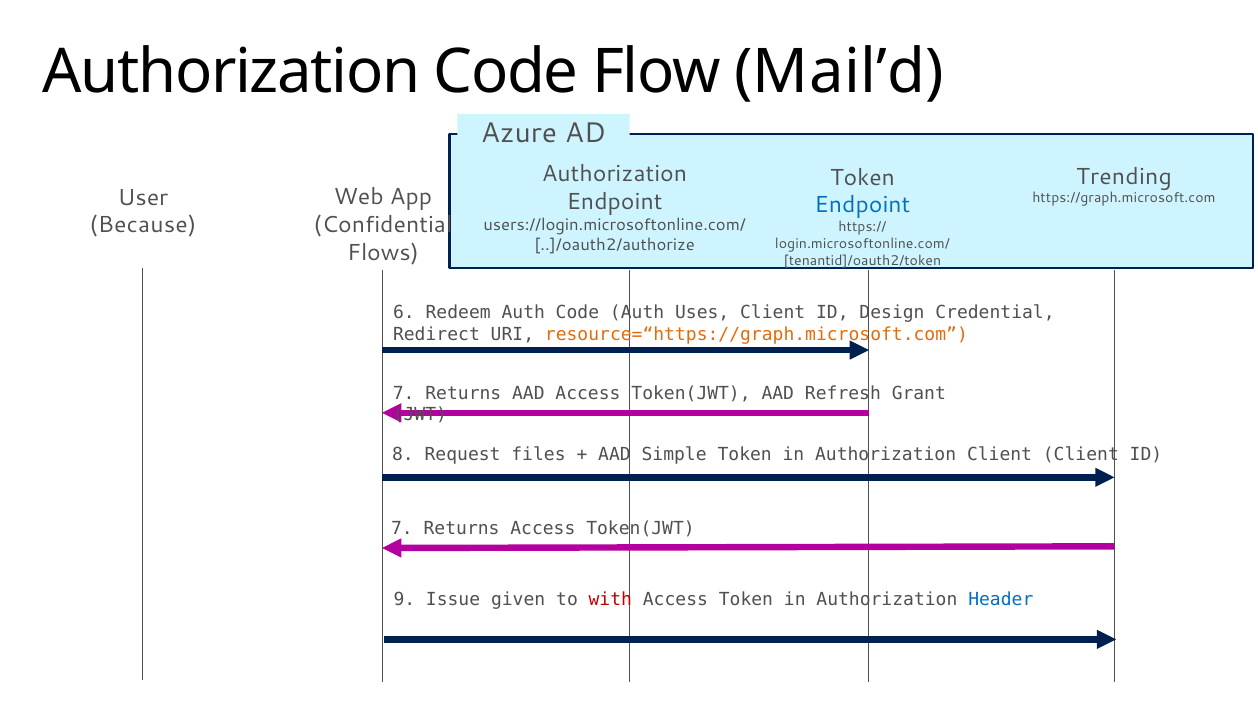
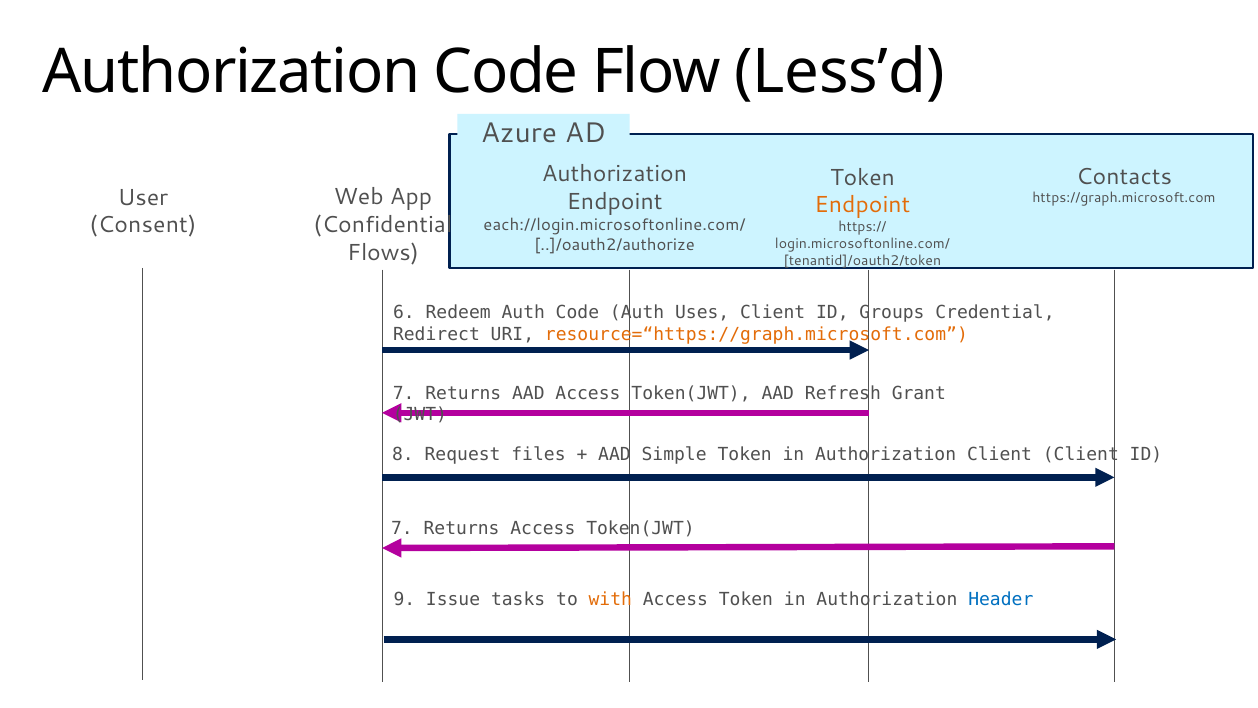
Mail’d: Mail’d -> Less’d
Trending: Trending -> Contacts
Endpoint at (862, 205) colour: blue -> orange
Because: Because -> Consent
users://login.microsoftonline.com/: users://login.microsoftonline.com/ -> each://login.microsoftonline.com/
Design: Design -> Groups
given: given -> tasks
with colour: red -> orange
